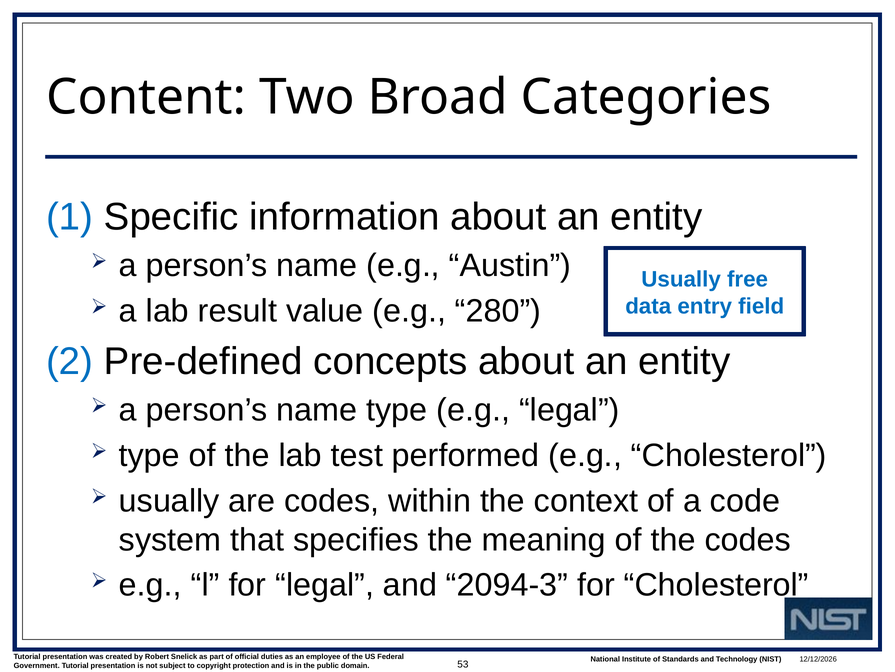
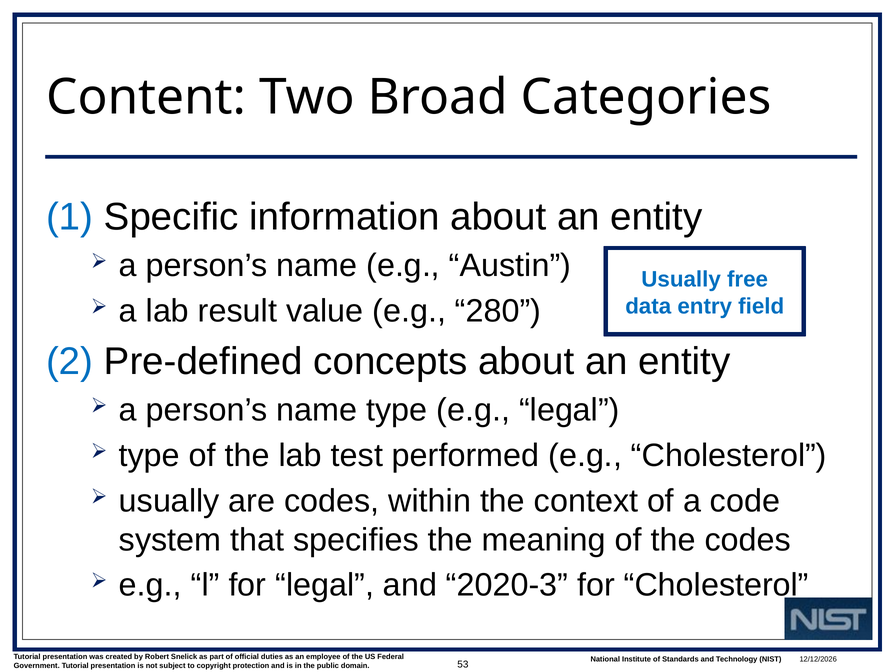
2094-3: 2094-3 -> 2020-3
